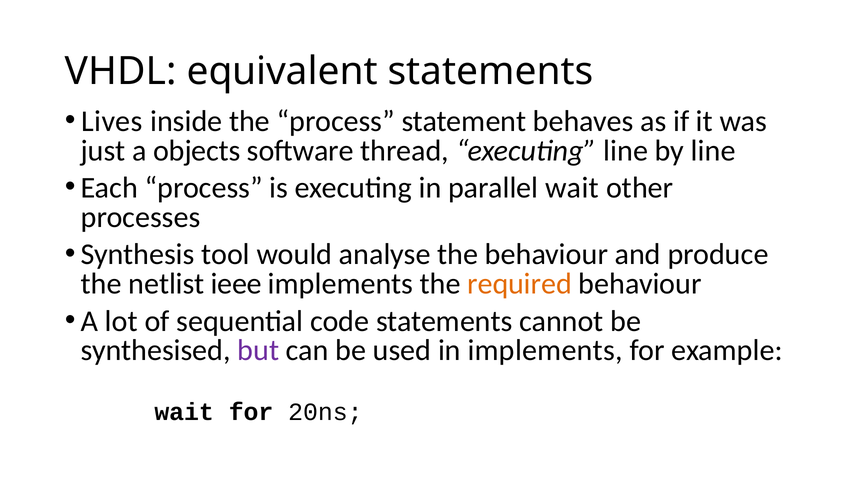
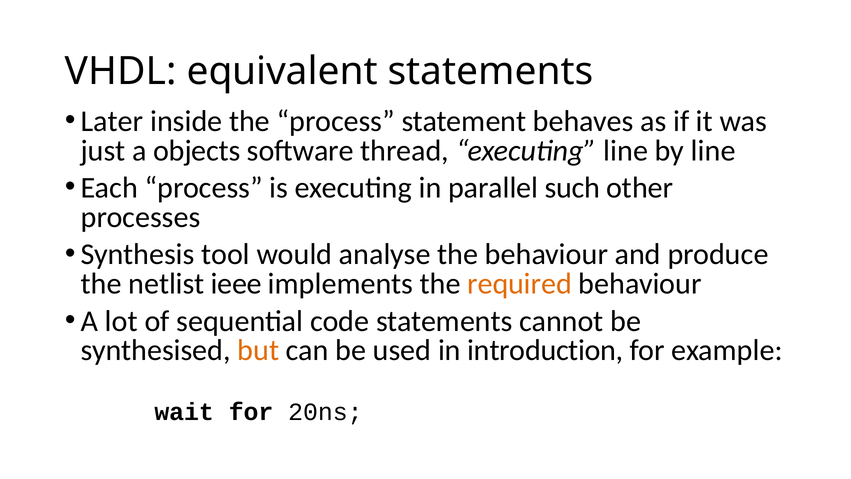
Lives: Lives -> Later
parallel wait: wait -> such
but colour: purple -> orange
in implements: implements -> introduction
